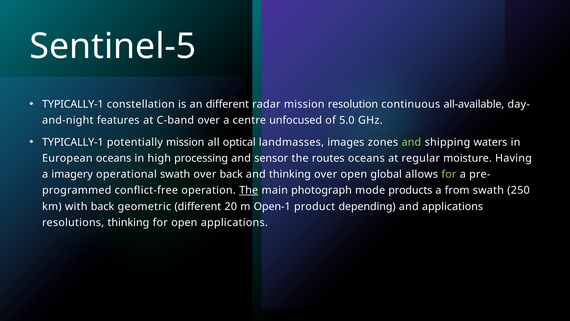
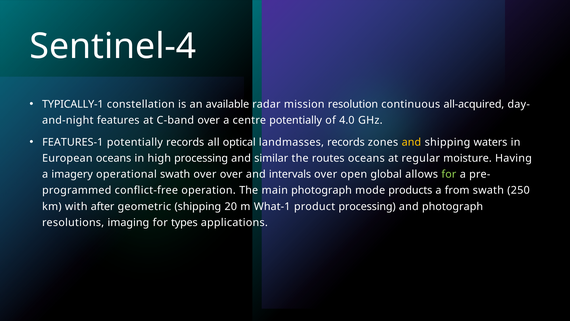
Sentinel-5: Sentinel-5 -> Sentinel-4
an different: different -> available
all-available: all-available -> all-acquired
centre unfocused: unfocused -> potentially
5.0: 5.0 -> 4.0
TYPICALLY-1 at (73, 142): TYPICALLY-1 -> FEATURES-1
potentially mission: mission -> records
landmasses images: images -> records
and at (411, 142) colour: light green -> yellow
sensor: sensor -> similar
over back: back -> over
and thinking: thinking -> intervals
The at (249, 190) underline: present -> none
with back: back -> after
geometric different: different -> shipping
Open-1: Open-1 -> What-1
product depending: depending -> processing
and applications: applications -> photograph
resolutions thinking: thinking -> imaging
for open: open -> types
